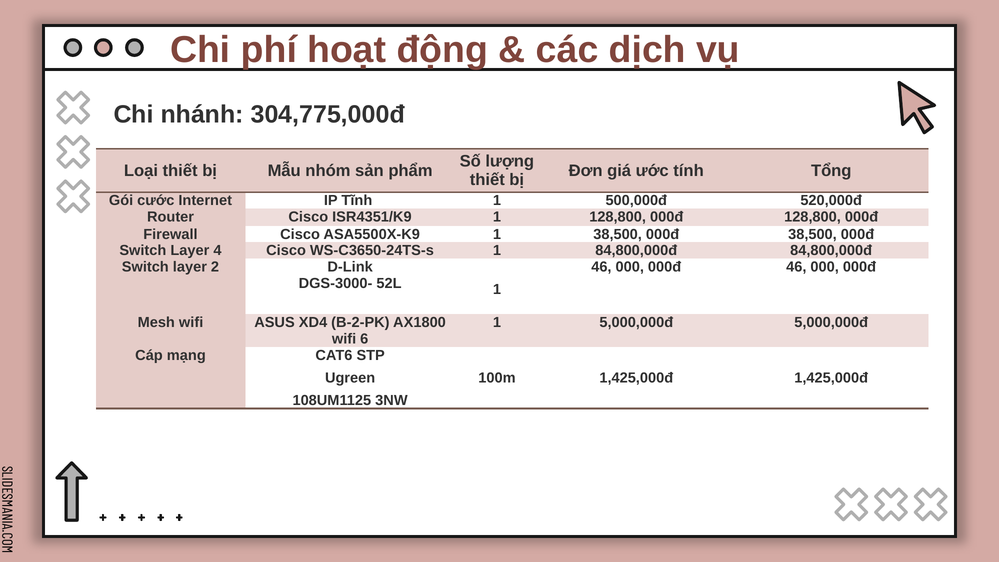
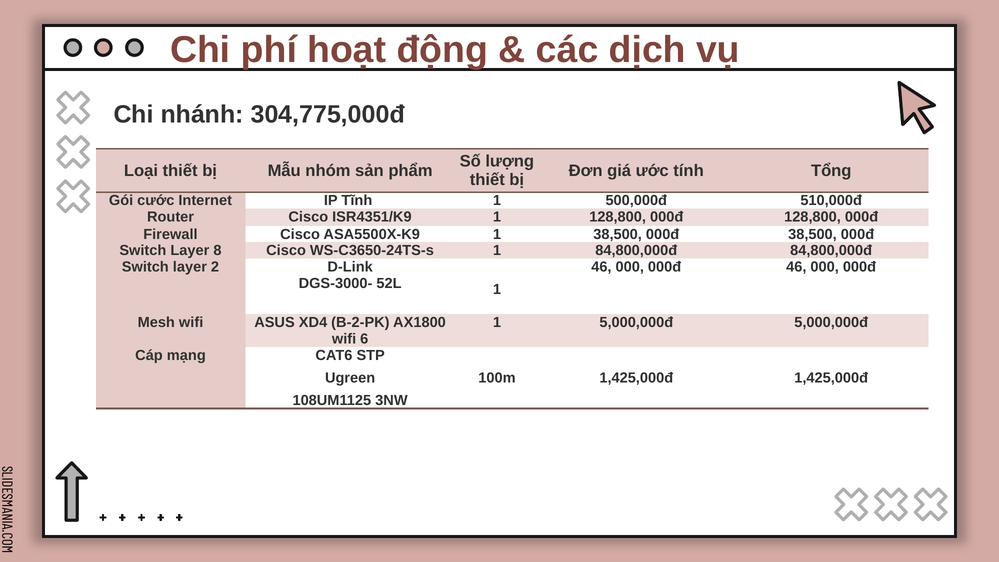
520,000đ: 520,000đ -> 510,000đ
4: 4 -> 8
